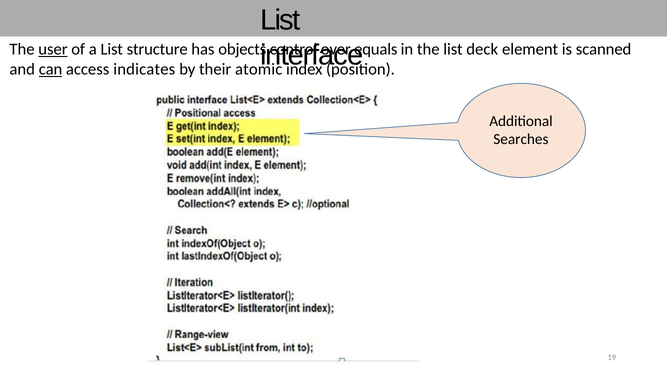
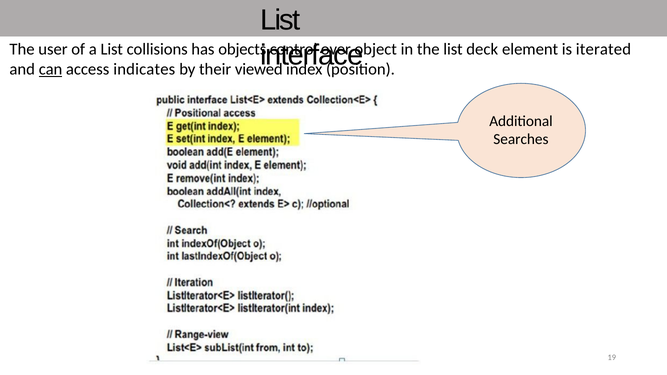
user underline: present -> none
structure: structure -> collisions
equals: equals -> object
scanned: scanned -> iterated
atomic: atomic -> viewed
